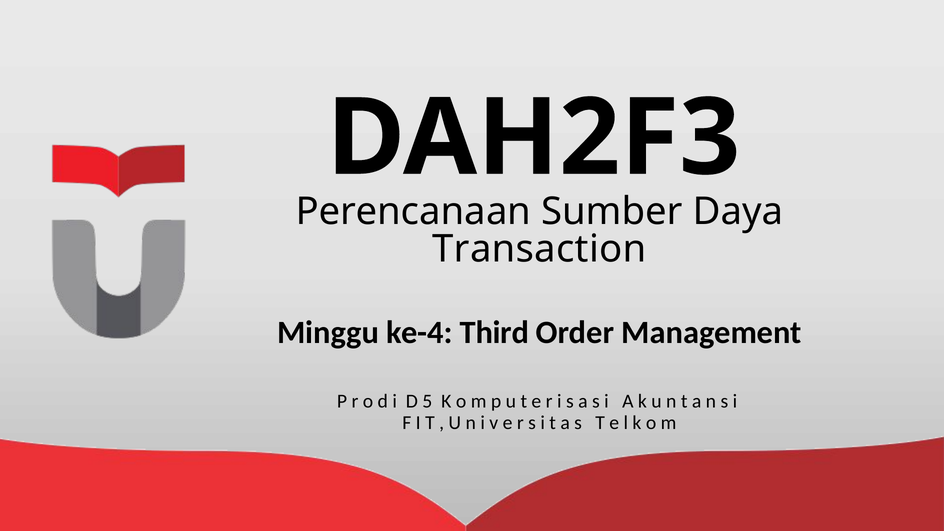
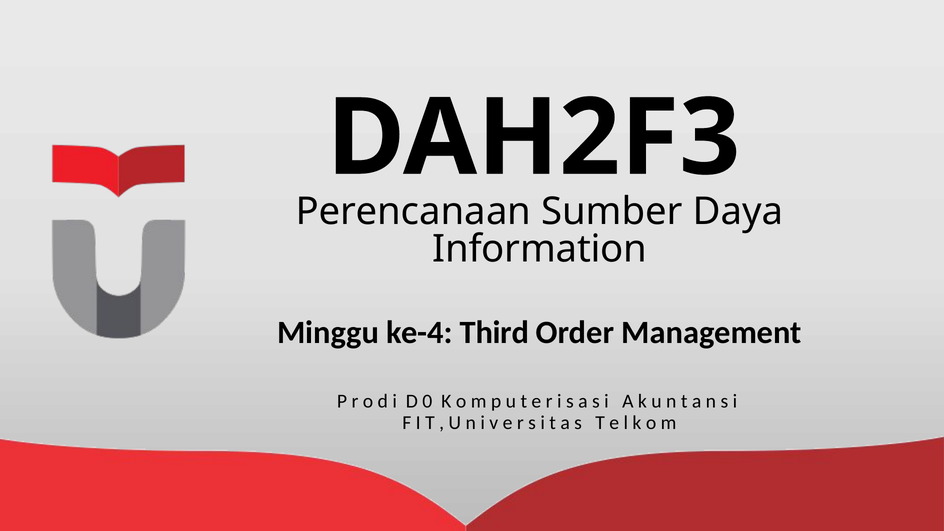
Transaction: Transaction -> Information
5: 5 -> 0
